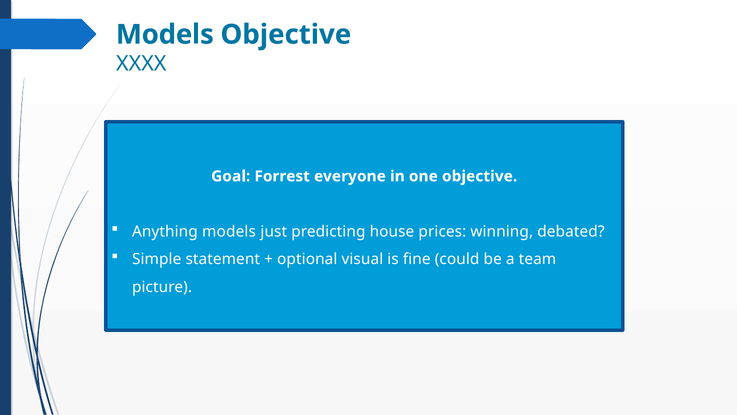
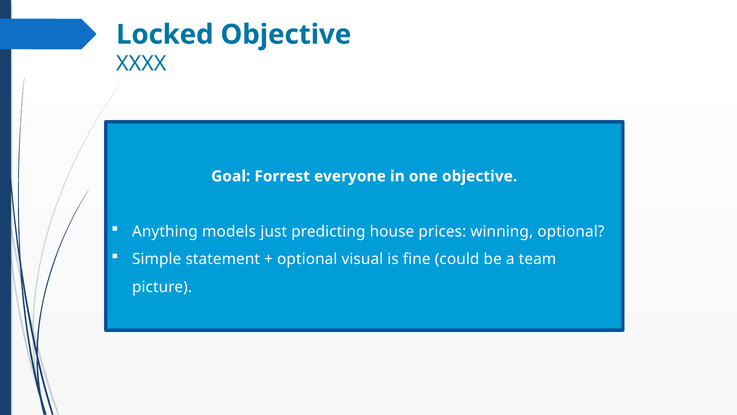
Models at (165, 35): Models -> Locked
winning debated: debated -> optional
